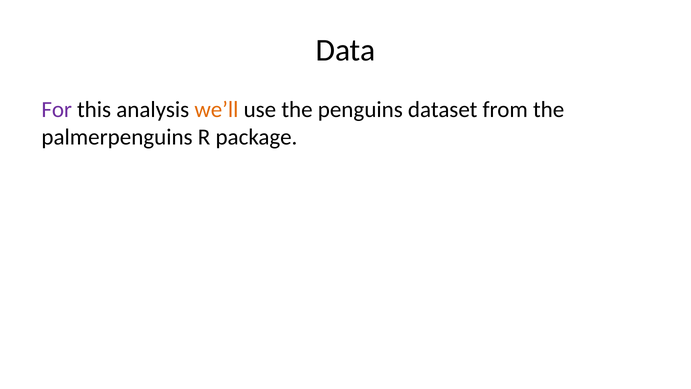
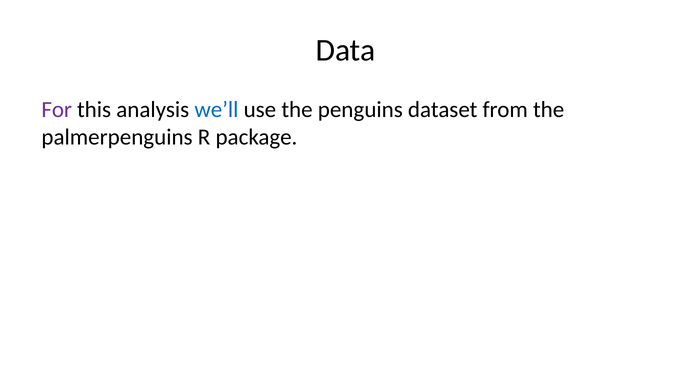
we’ll colour: orange -> blue
